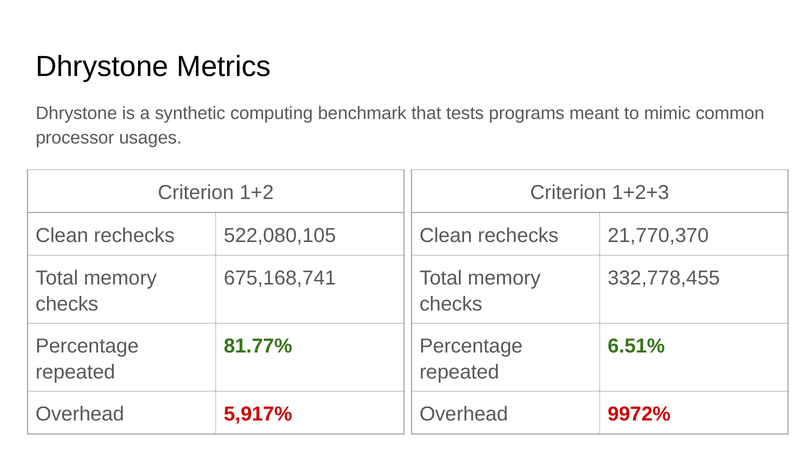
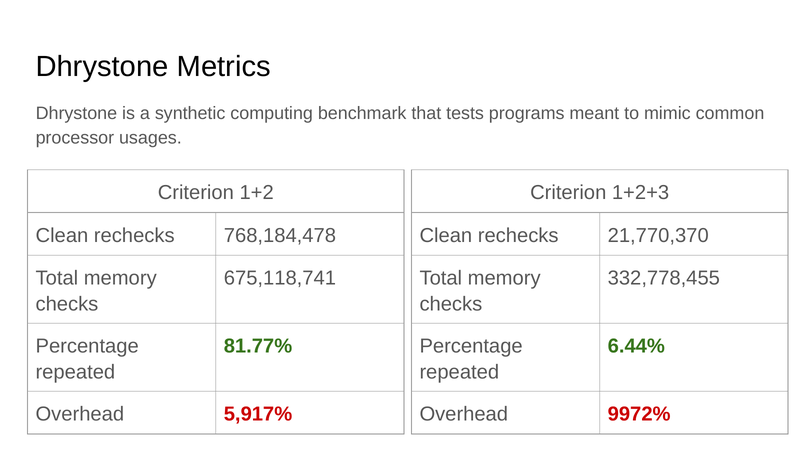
522,080,105: 522,080,105 -> 768,184,478
675,168,741: 675,168,741 -> 675,118,741
6.51%: 6.51% -> 6.44%
